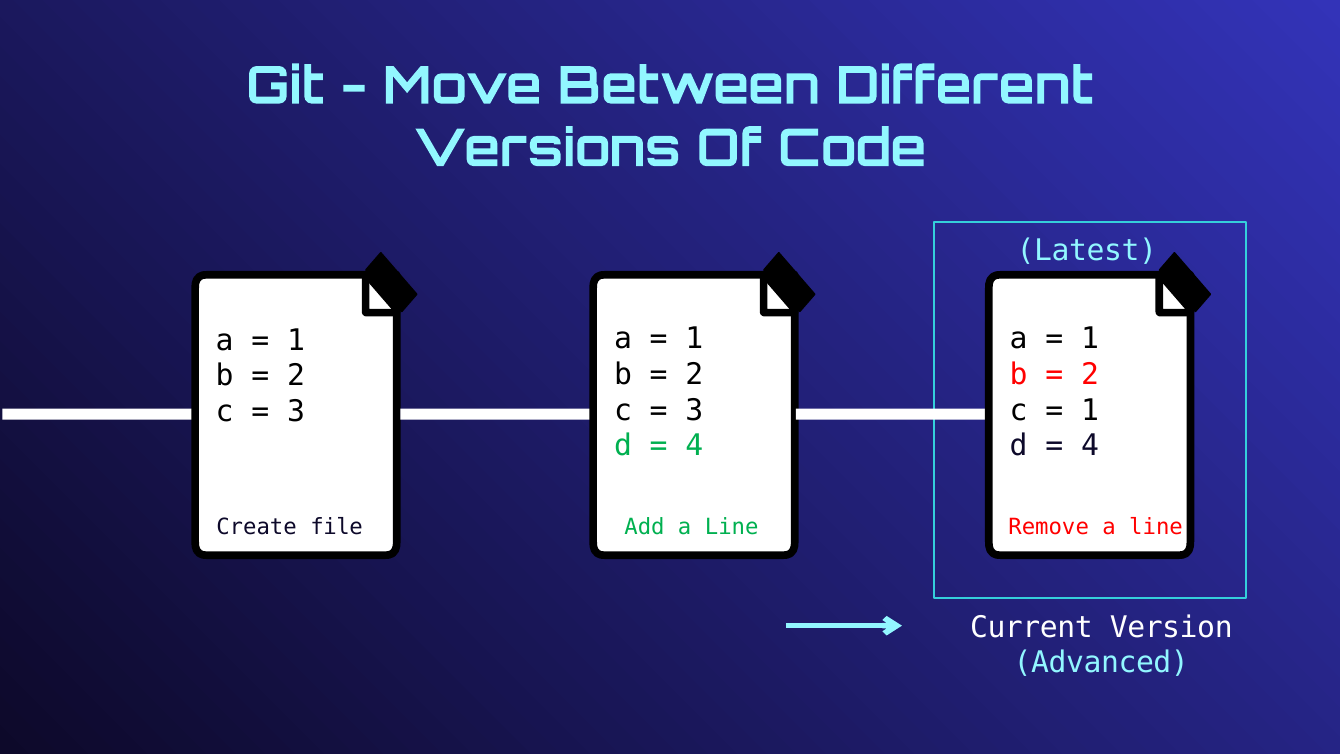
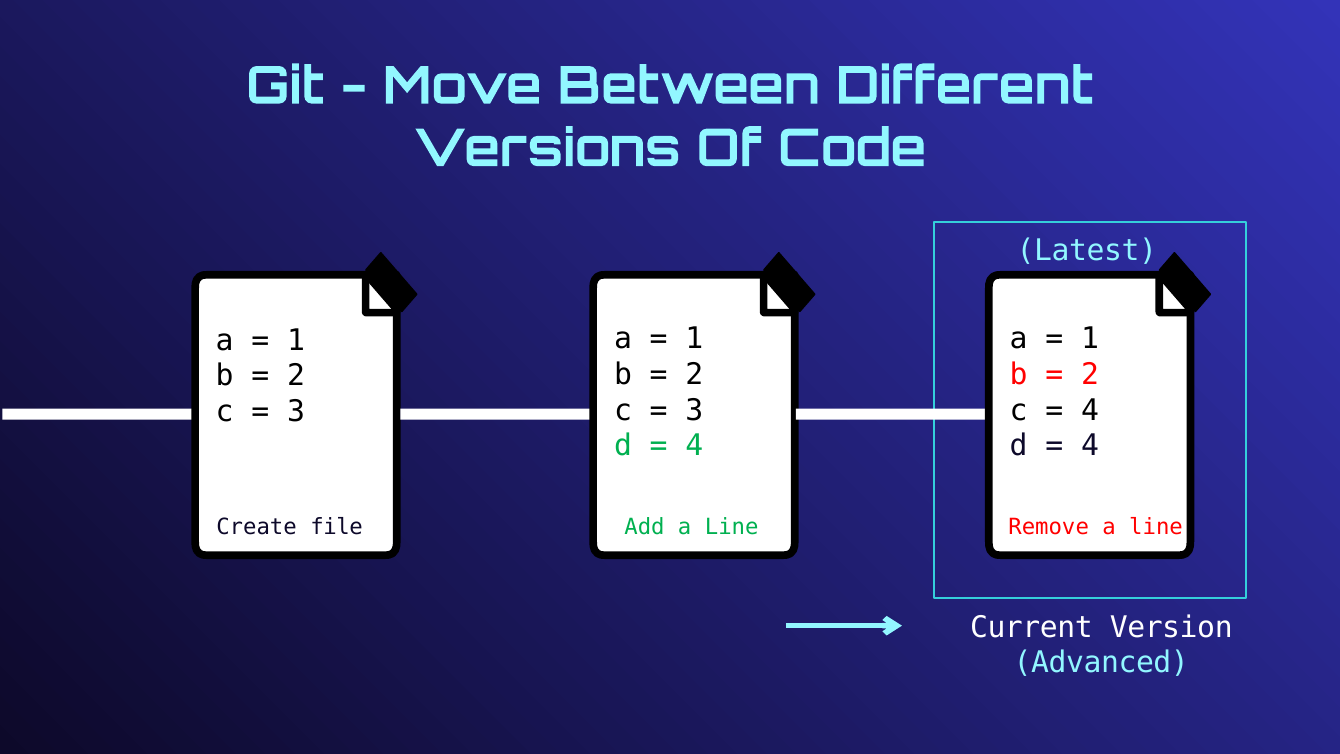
1 at (1090, 410): 1 -> 4
